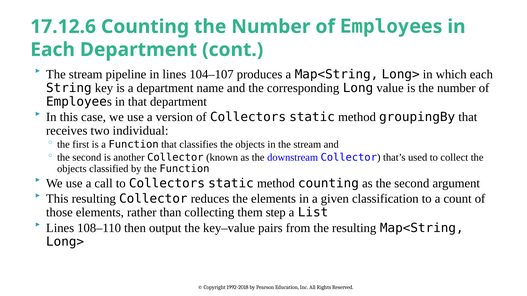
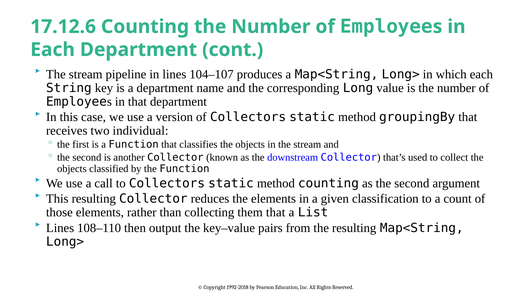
them step: step -> that
